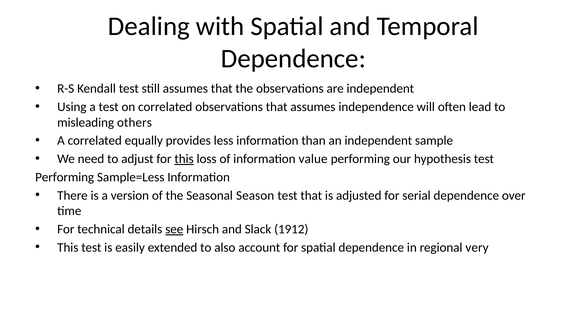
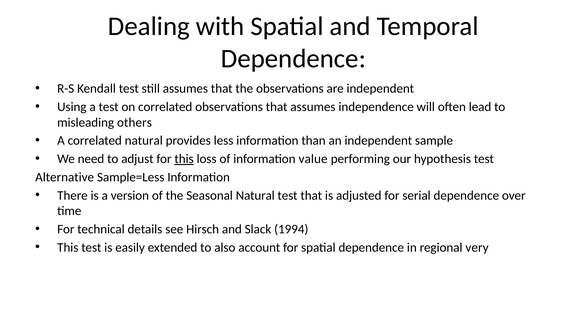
correlated equally: equally -> natural
Performing at (65, 177): Performing -> Alternative
Seasonal Season: Season -> Natural
see underline: present -> none
1912: 1912 -> 1994
